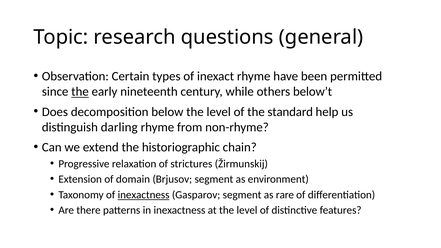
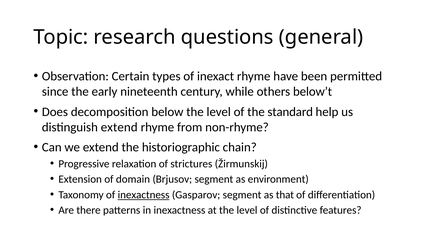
the at (80, 92) underline: present -> none
distinguish darling: darling -> extend
rare: rare -> that
